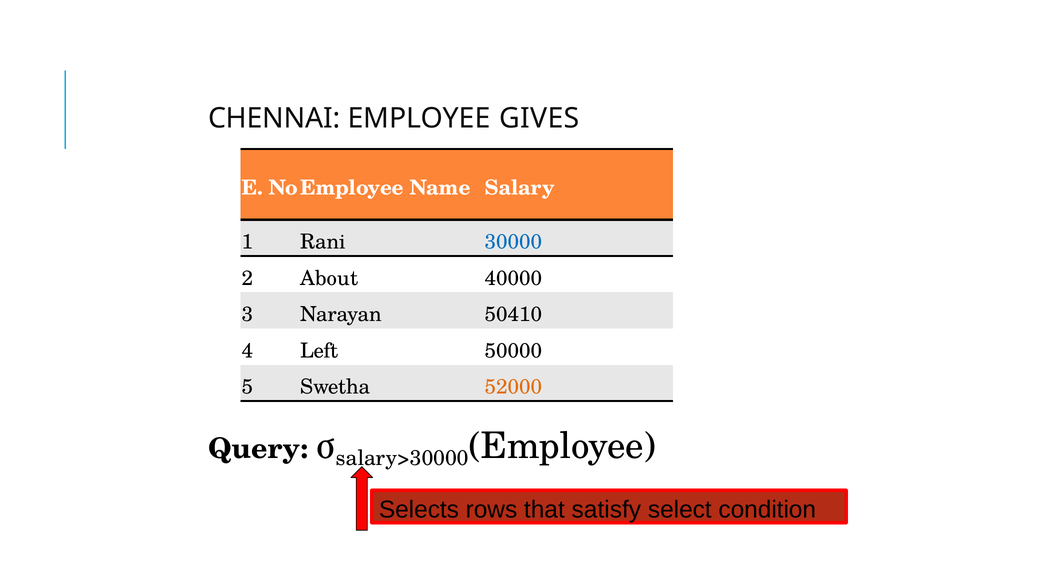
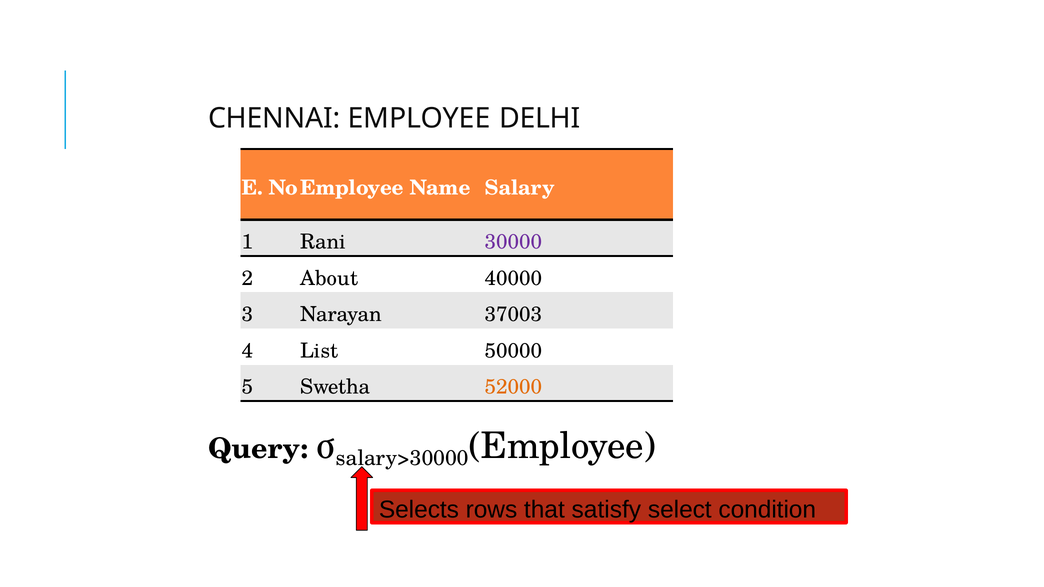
GIVES: GIVES -> DELHI
30000 colour: blue -> purple
50410: 50410 -> 37003
Left: Left -> List
